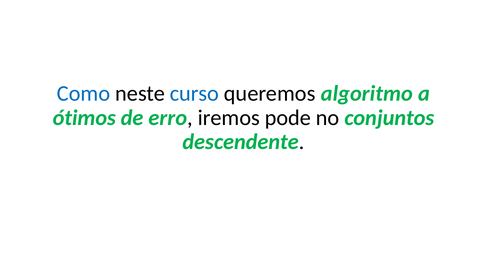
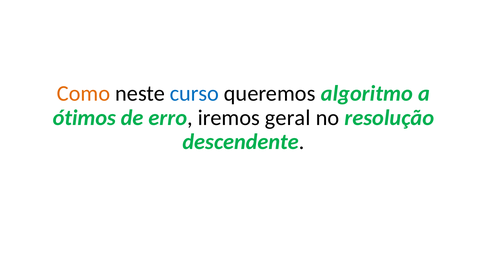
Como colour: blue -> orange
pode: pode -> geral
conjuntos: conjuntos -> resolução
